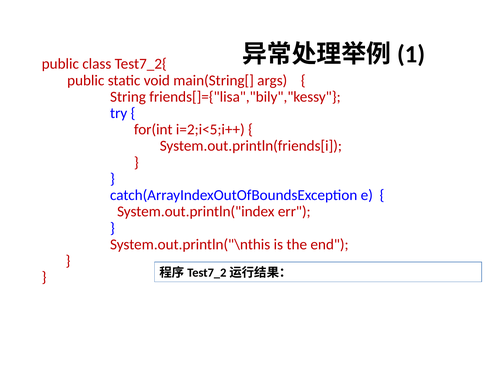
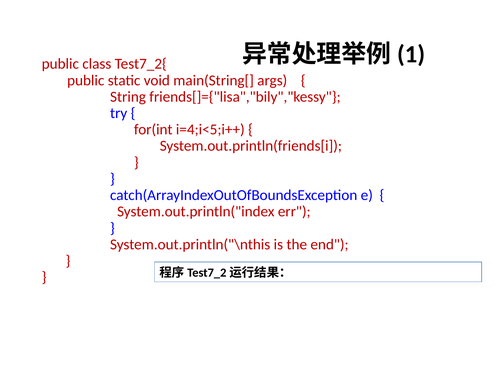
i=2;i<5;i++: i=2;i<5;i++ -> i=4;i<5;i++
